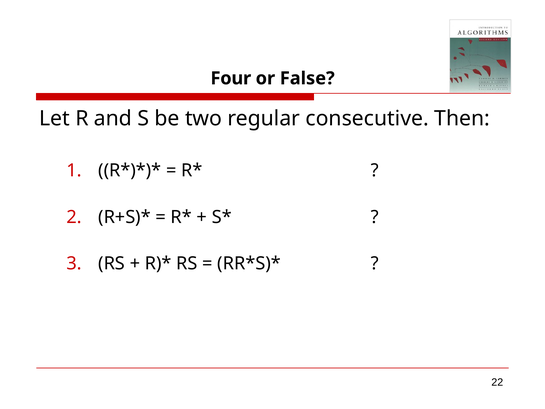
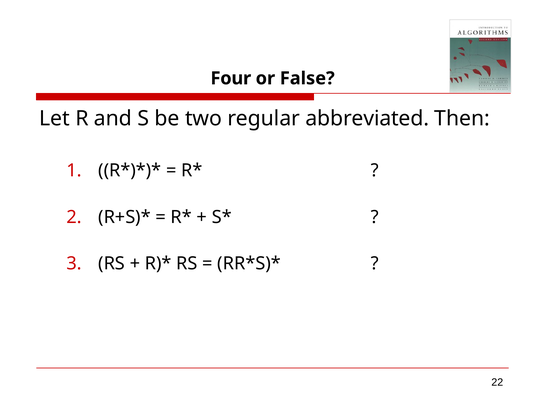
consecutive: consecutive -> abbreviated
